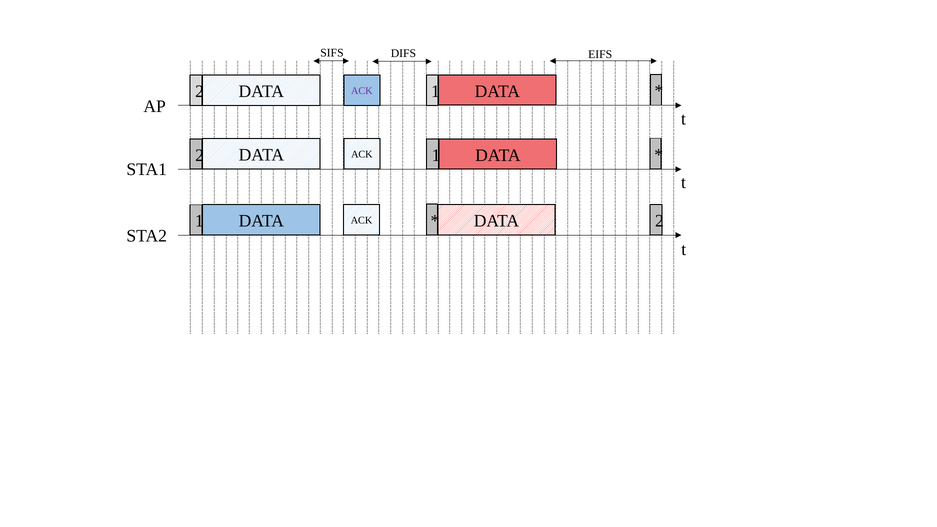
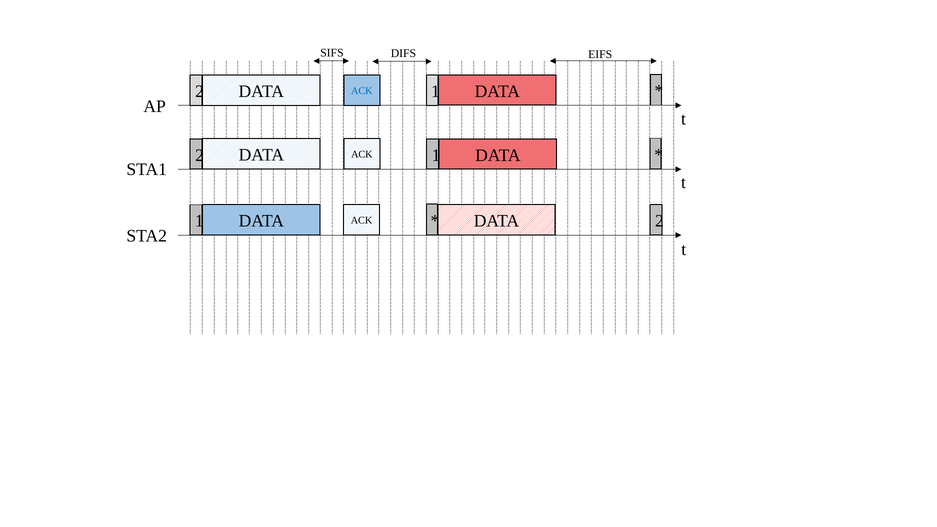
ACK at (362, 91) colour: purple -> blue
